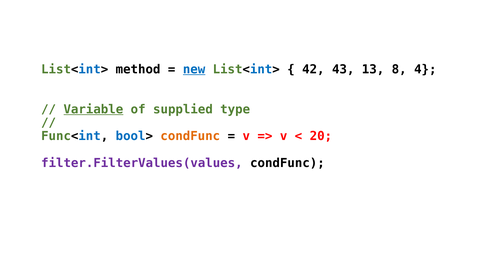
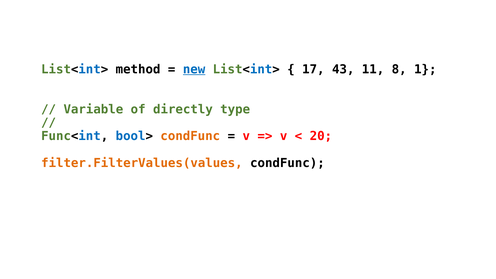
42: 42 -> 17
13: 13 -> 11
4: 4 -> 1
Variable underline: present -> none
supplied: supplied -> directly
filter.FilterValues(values colour: purple -> orange
